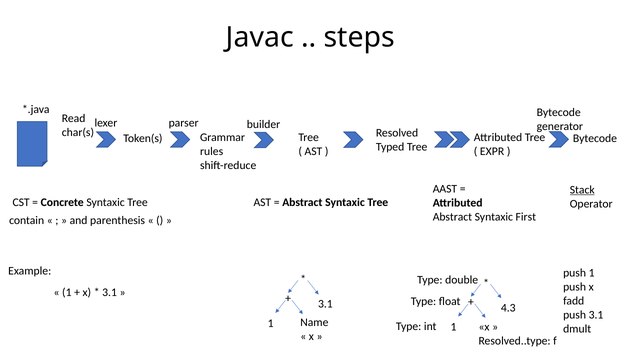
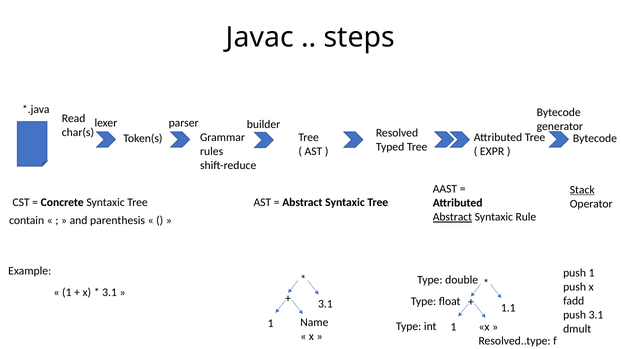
Abstract at (452, 217) underline: none -> present
First: First -> Rule
4.3: 4.3 -> 1.1
